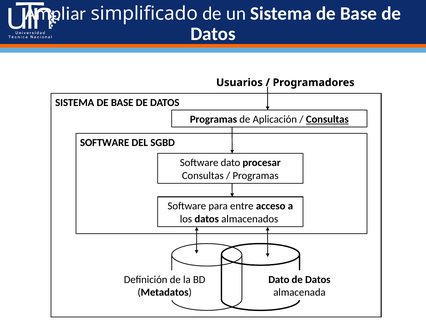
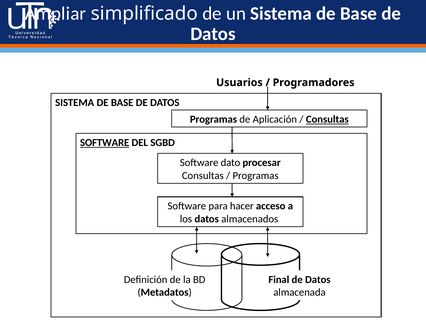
SOFTWARE at (105, 142) underline: none -> present
entre: entre -> hacer
Dato at (279, 279): Dato -> Final
